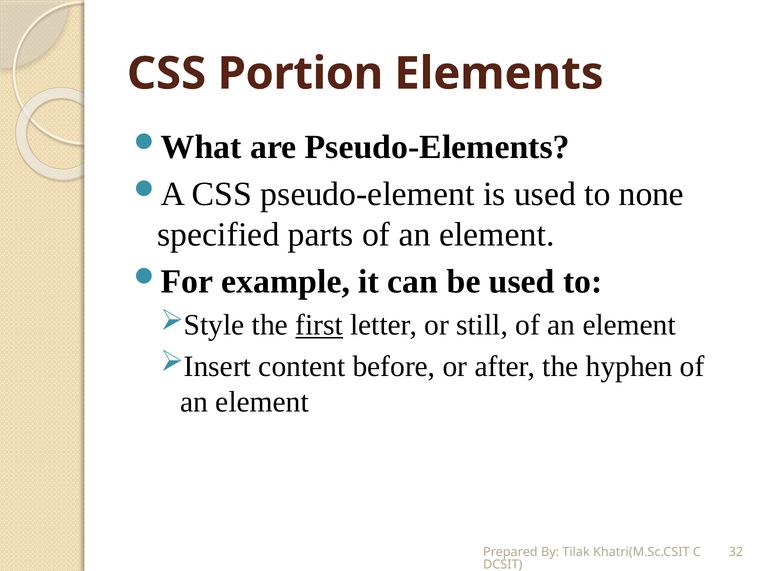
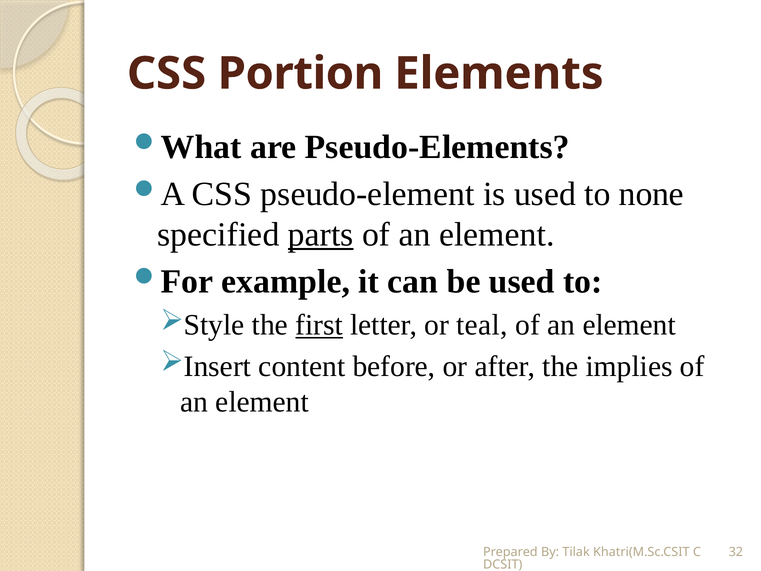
parts underline: none -> present
still: still -> teal
hyphen: hyphen -> implies
